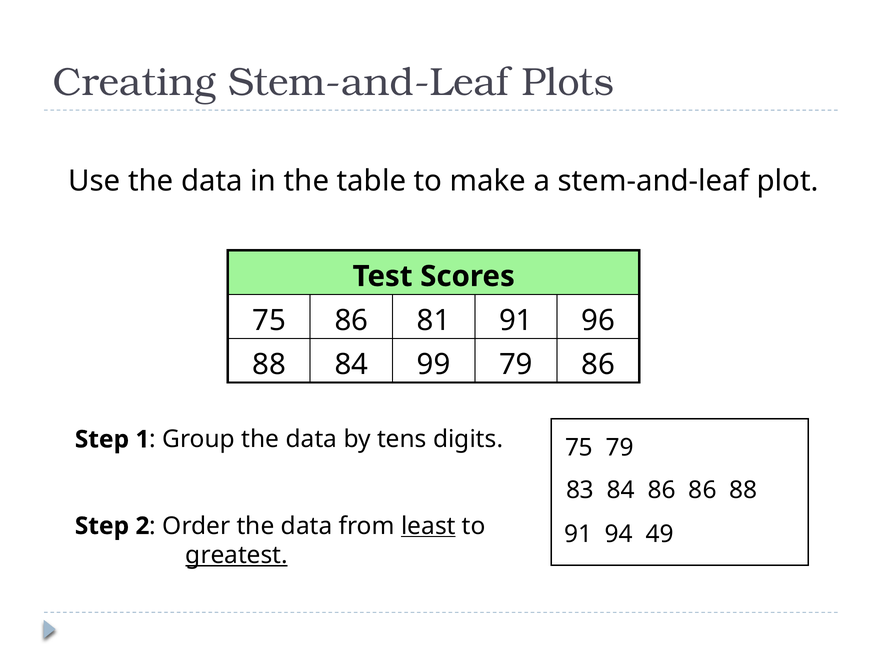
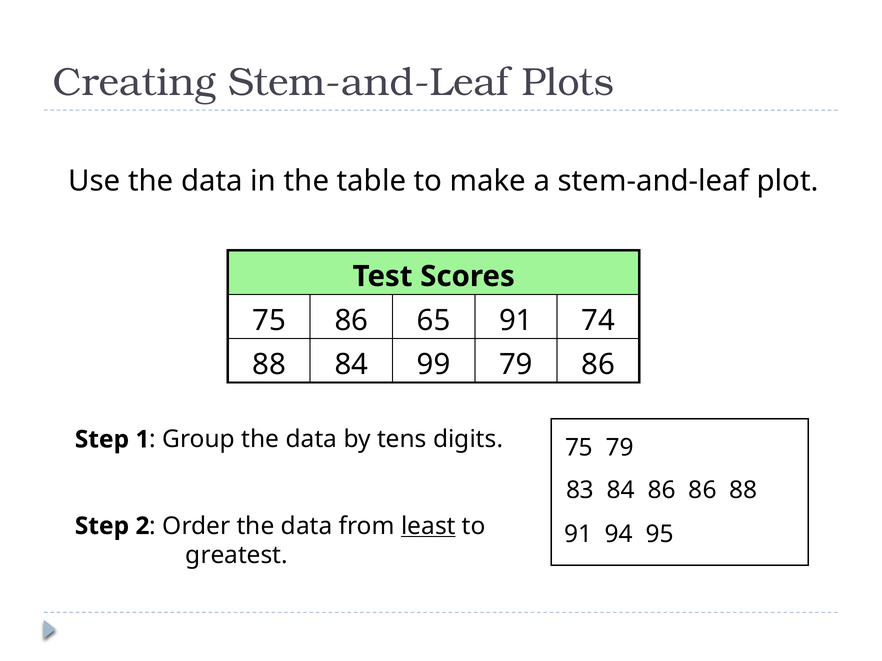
81: 81 -> 65
96: 96 -> 74
49: 49 -> 95
greatest underline: present -> none
